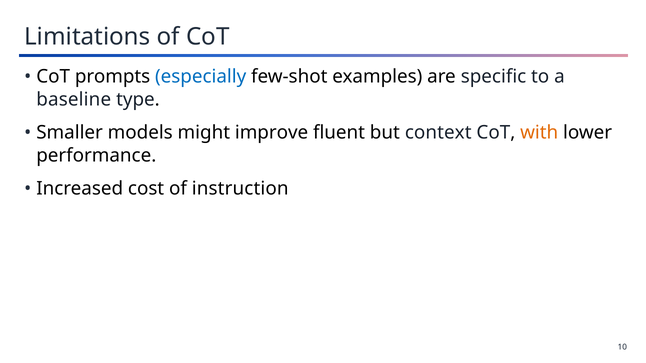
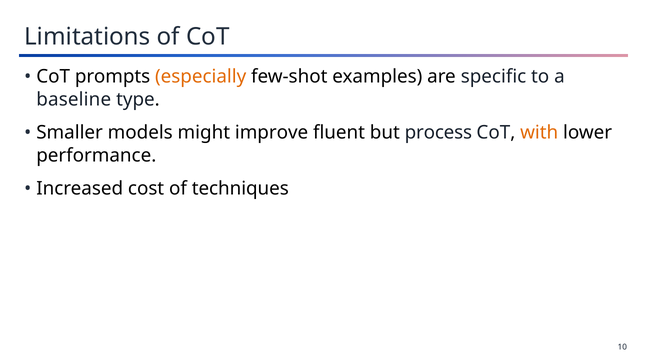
especially colour: blue -> orange
context: context -> process
instruction: instruction -> techniques
